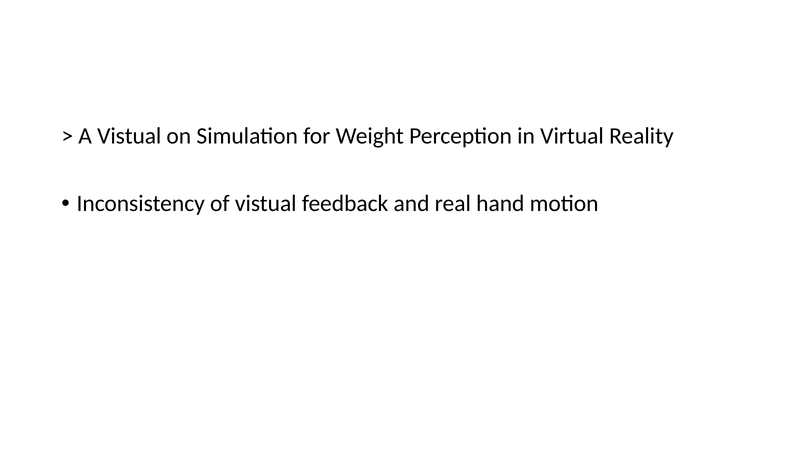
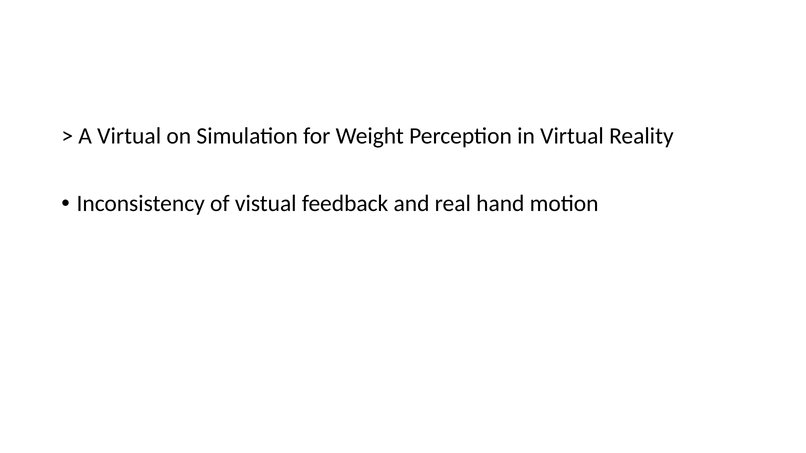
A Vistual: Vistual -> Virtual
